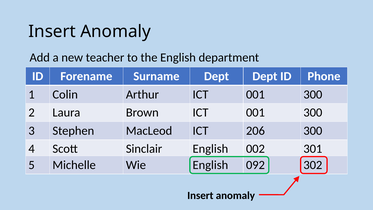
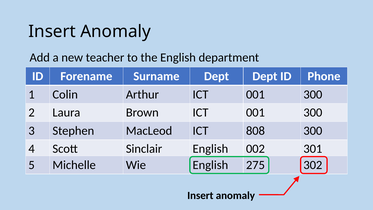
206: 206 -> 808
092: 092 -> 275
